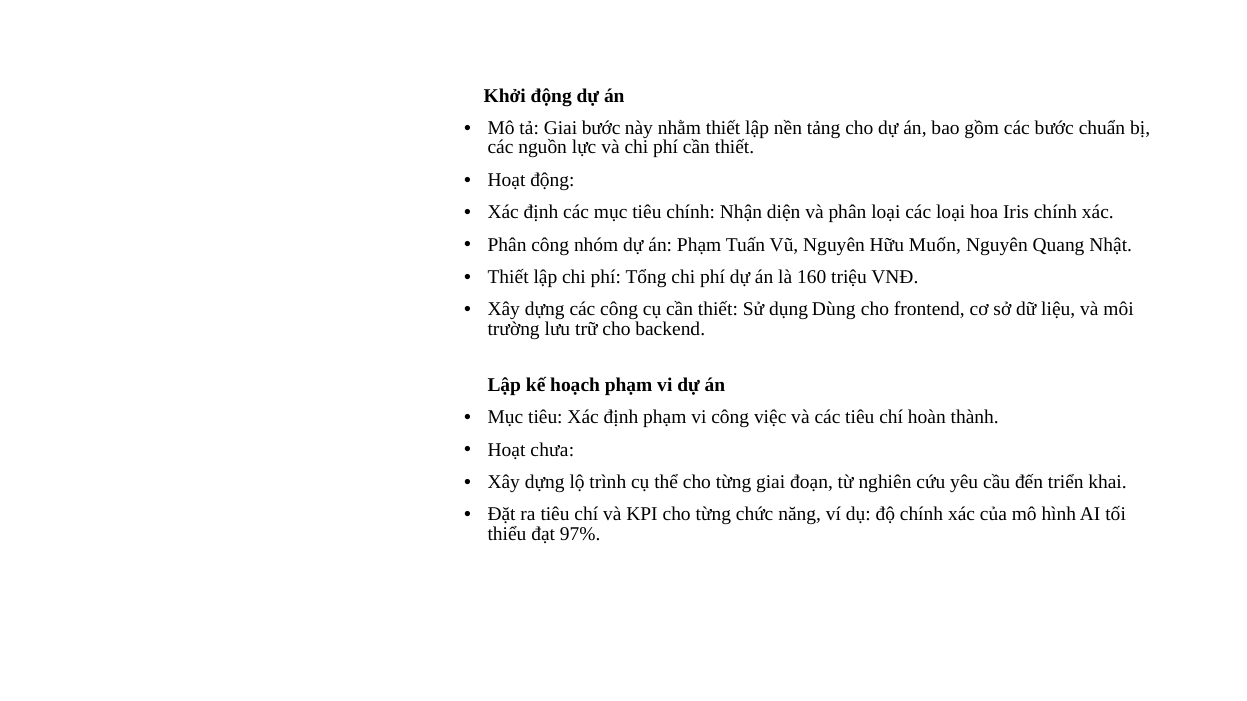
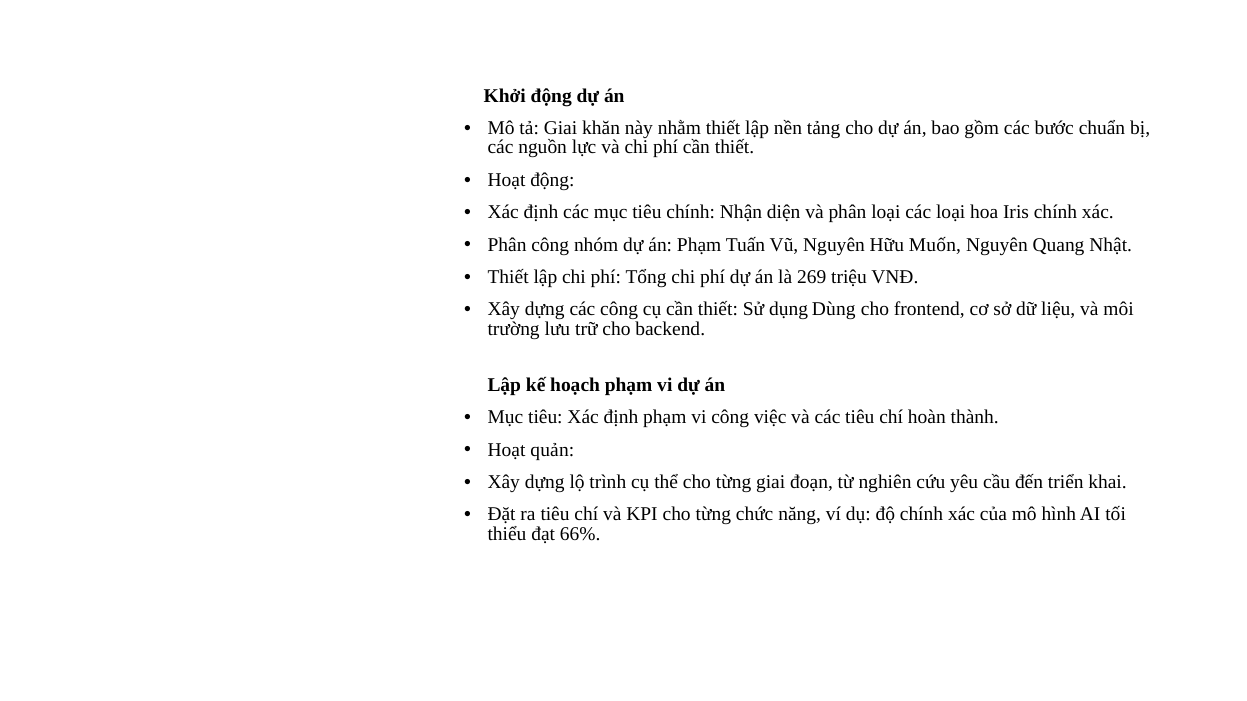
Giai bước: bước -> khăn
160: 160 -> 269
chưa: chưa -> quản
97%: 97% -> 66%
